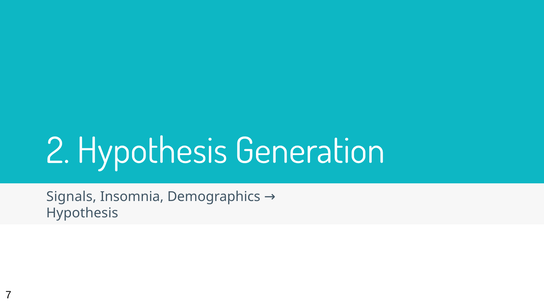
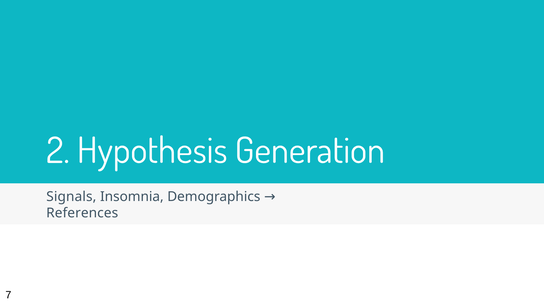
Hypothesis at (82, 213): Hypothesis -> References
